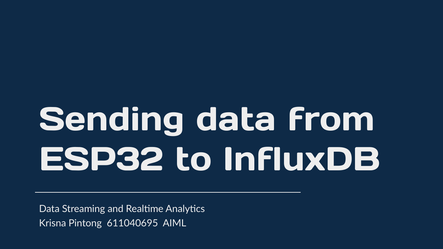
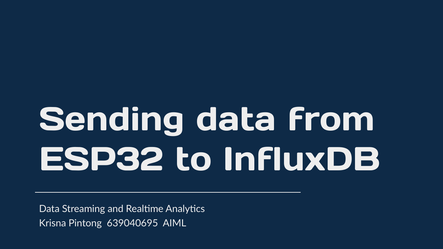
611040695: 611040695 -> 639040695
